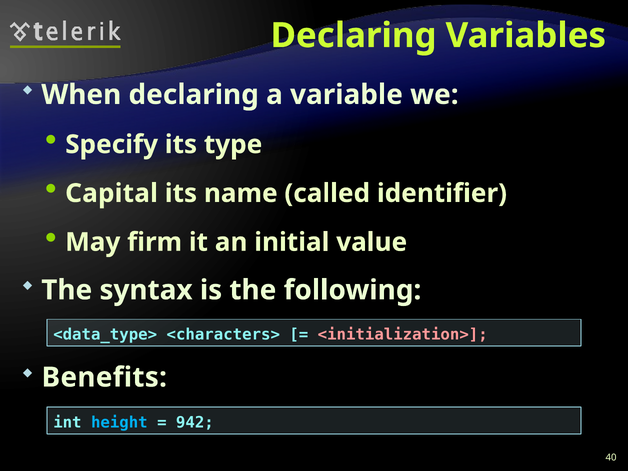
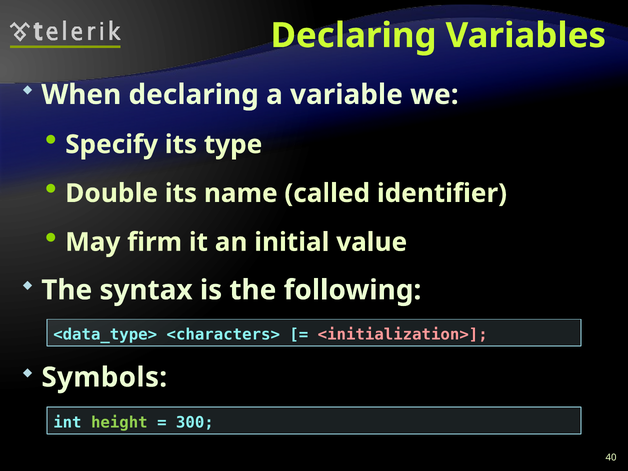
Capital: Capital -> Double
Benefits: Benefits -> Symbols
height colour: light blue -> light green
942: 942 -> 300
